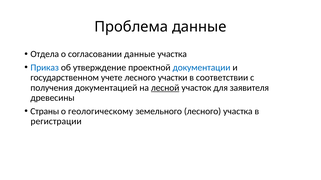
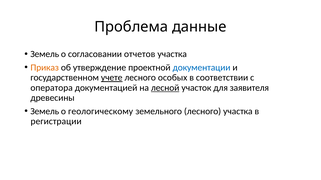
Отдела at (45, 54): Отдела -> Земель
согласовании данные: данные -> отчетов
Приказ colour: blue -> orange
учете underline: none -> present
участки: участки -> особых
получения: получения -> оператора
Страны at (45, 112): Страны -> Земель
